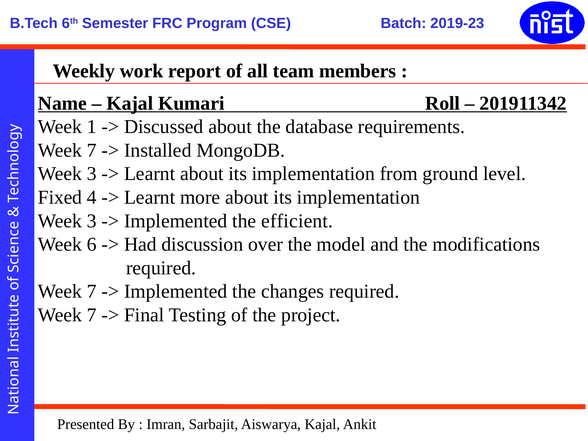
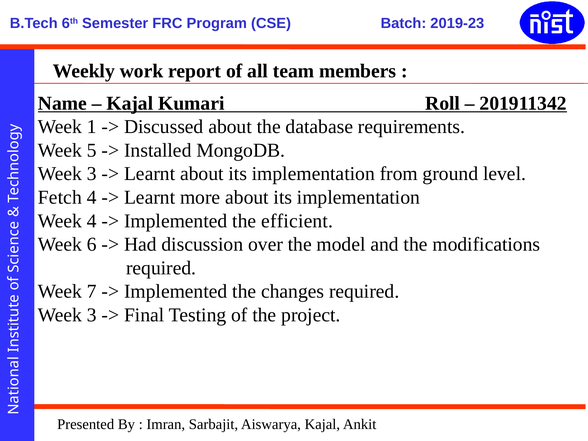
7 at (92, 150): 7 -> 5
Fixed: Fixed -> Fetch
3 at (92, 221): 3 -> 4
7 at (92, 315): 7 -> 3
